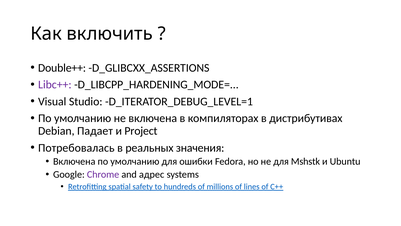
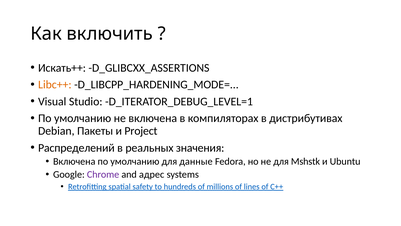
Double++: Double++ -> Искать++
Libc++ colour: purple -> orange
Падает: Падает -> Пакеты
Потребовалась: Потребовалась -> Распределений
ошибки: ошибки -> данные
